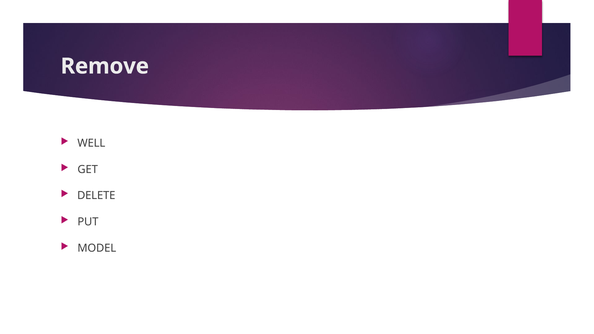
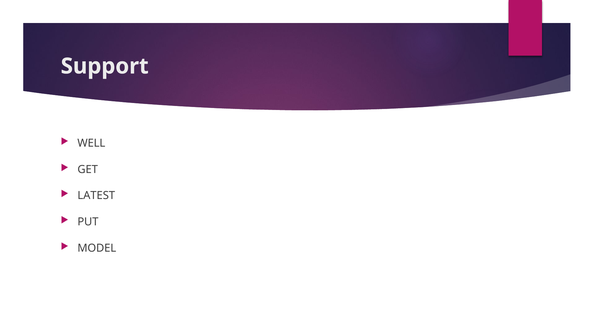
Remove: Remove -> Support
DELETE: DELETE -> LATEST
